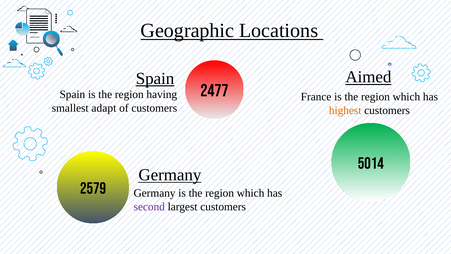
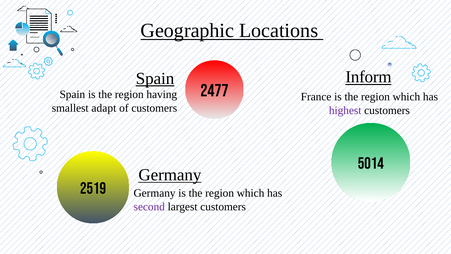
Aimed: Aimed -> Inform
highest colour: orange -> purple
2579: 2579 -> 2519
